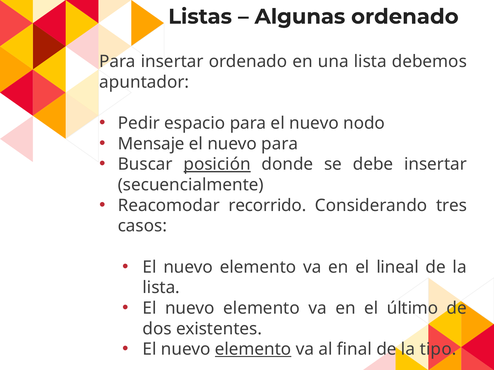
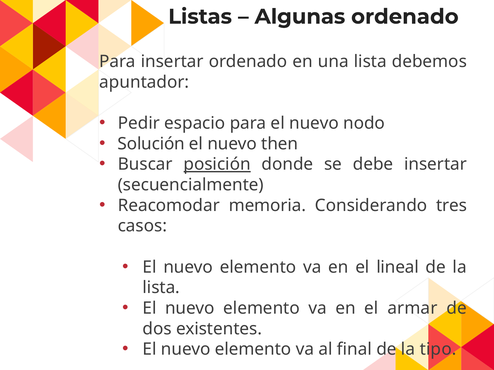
Mensaje: Mensaje -> Solución
nuevo para: para -> then
recorrido: recorrido -> memoria
último: último -> armar
elemento at (253, 350) underline: present -> none
